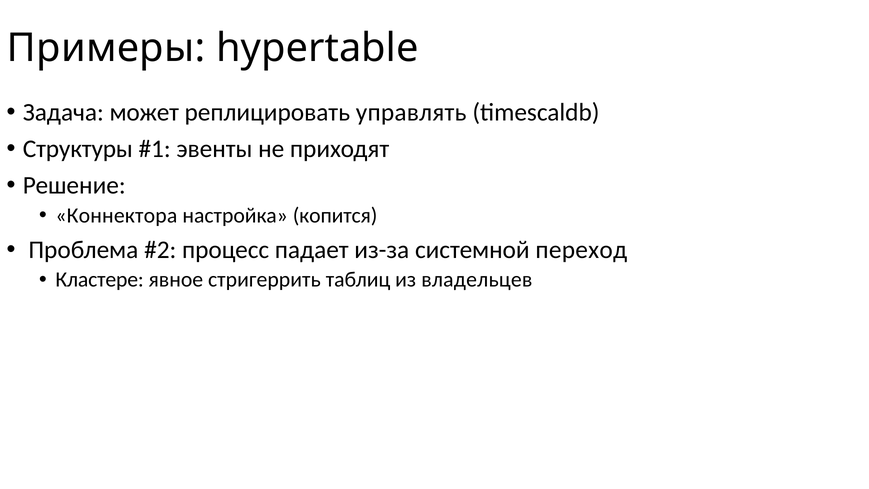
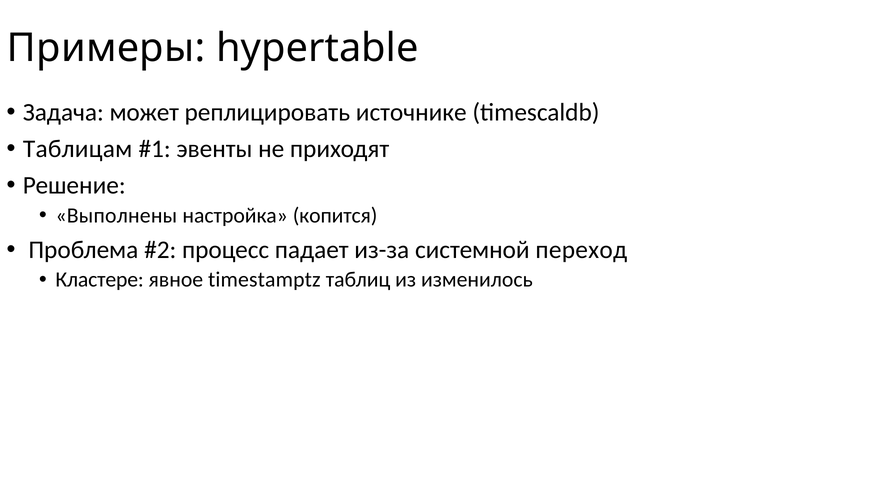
управлять: управлять -> источнике
Структуры: Структуры -> Таблицам
Коннектора: Коннектора -> Выполнены
стригеррить: стригеррить -> timestamptz
владельцев: владельцев -> изменилось
